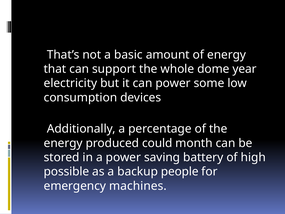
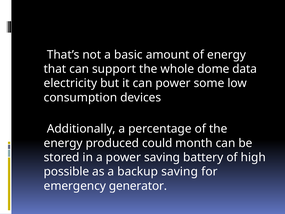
year: year -> data
backup people: people -> saving
machines: machines -> generator
